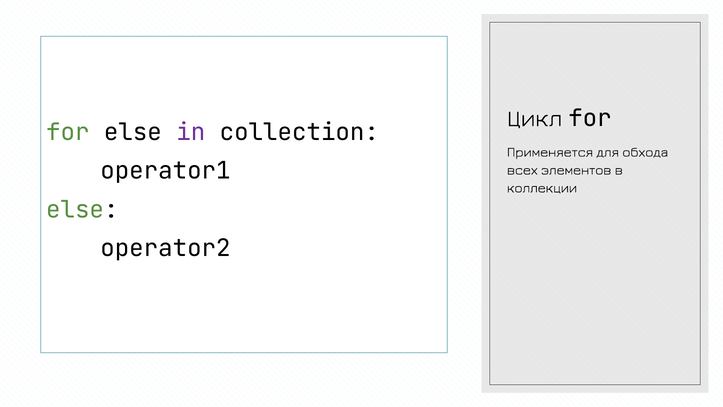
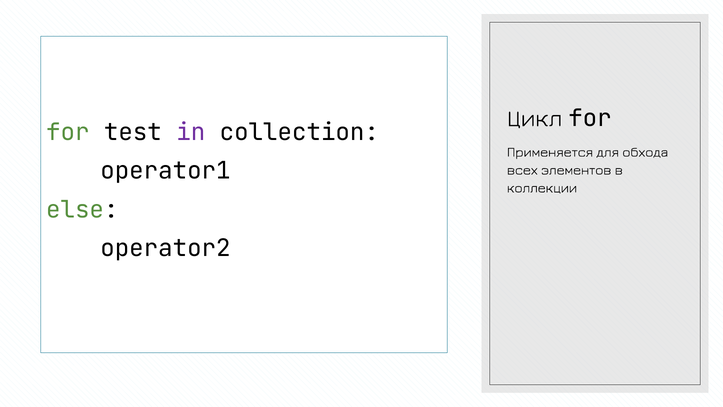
for else: else -> test
